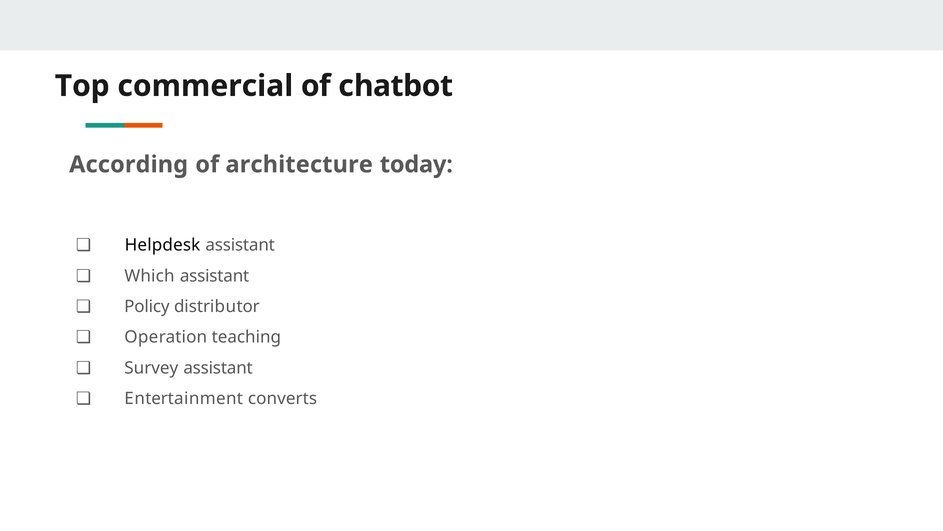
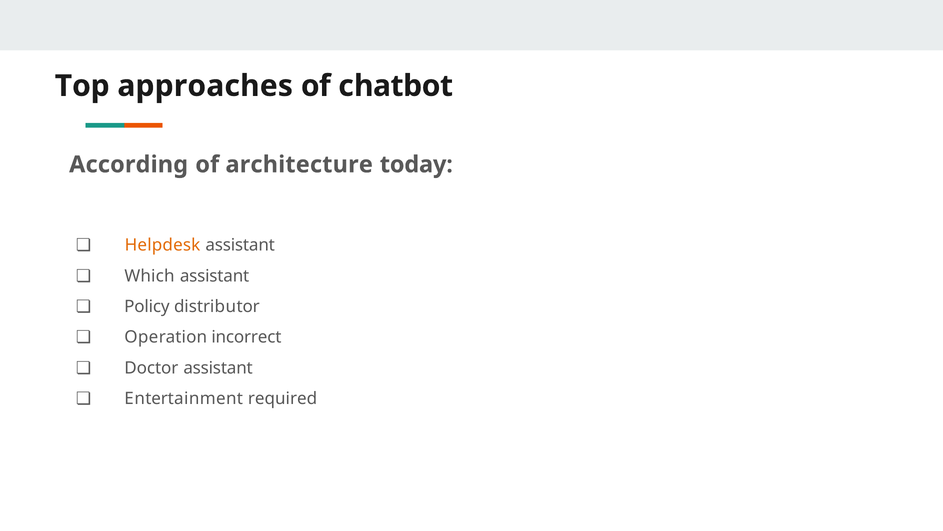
commercial: commercial -> approaches
Helpdesk colour: black -> orange
teaching: teaching -> incorrect
Survey: Survey -> Doctor
converts: converts -> required
